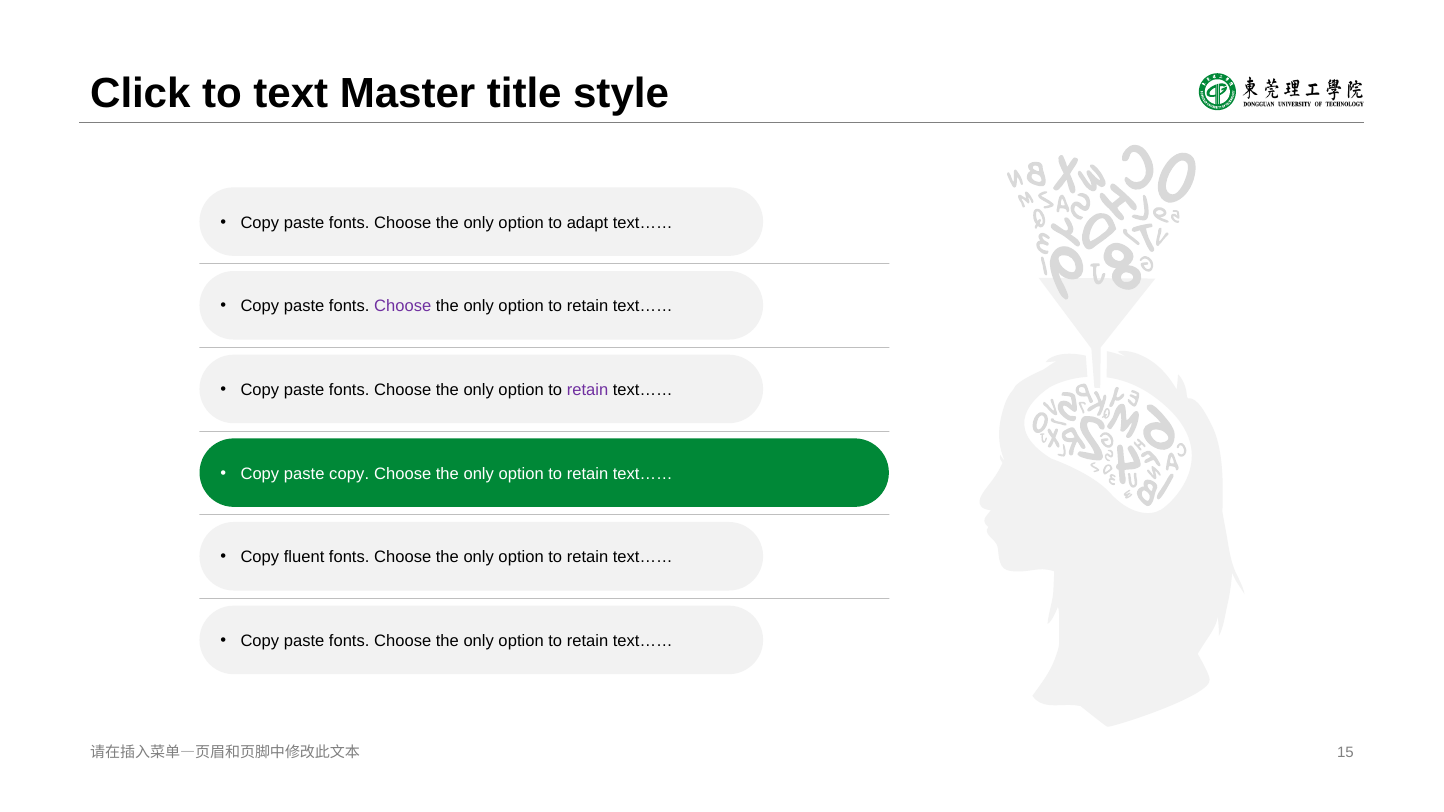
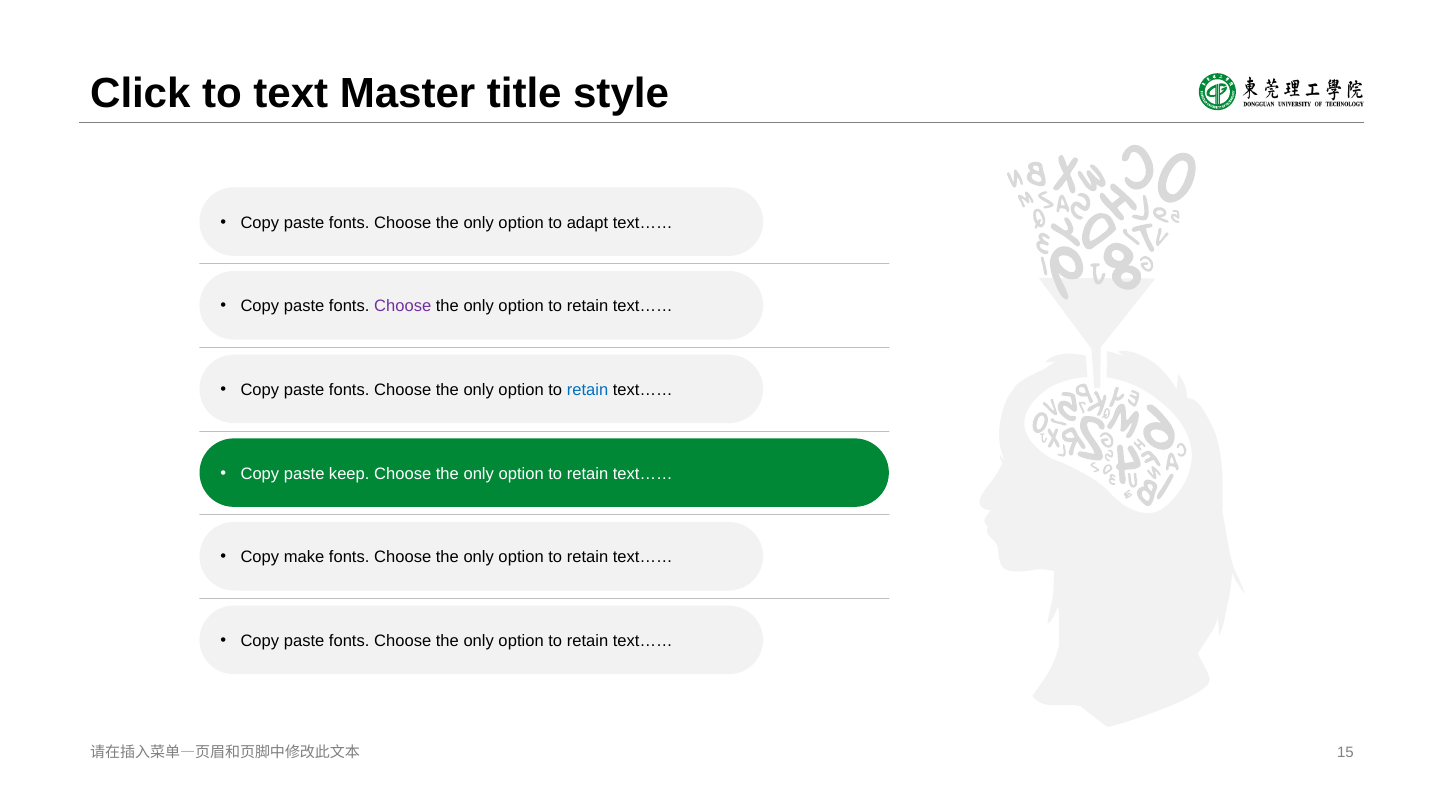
retain at (587, 390) colour: purple -> blue
paste copy: copy -> keep
fluent: fluent -> make
